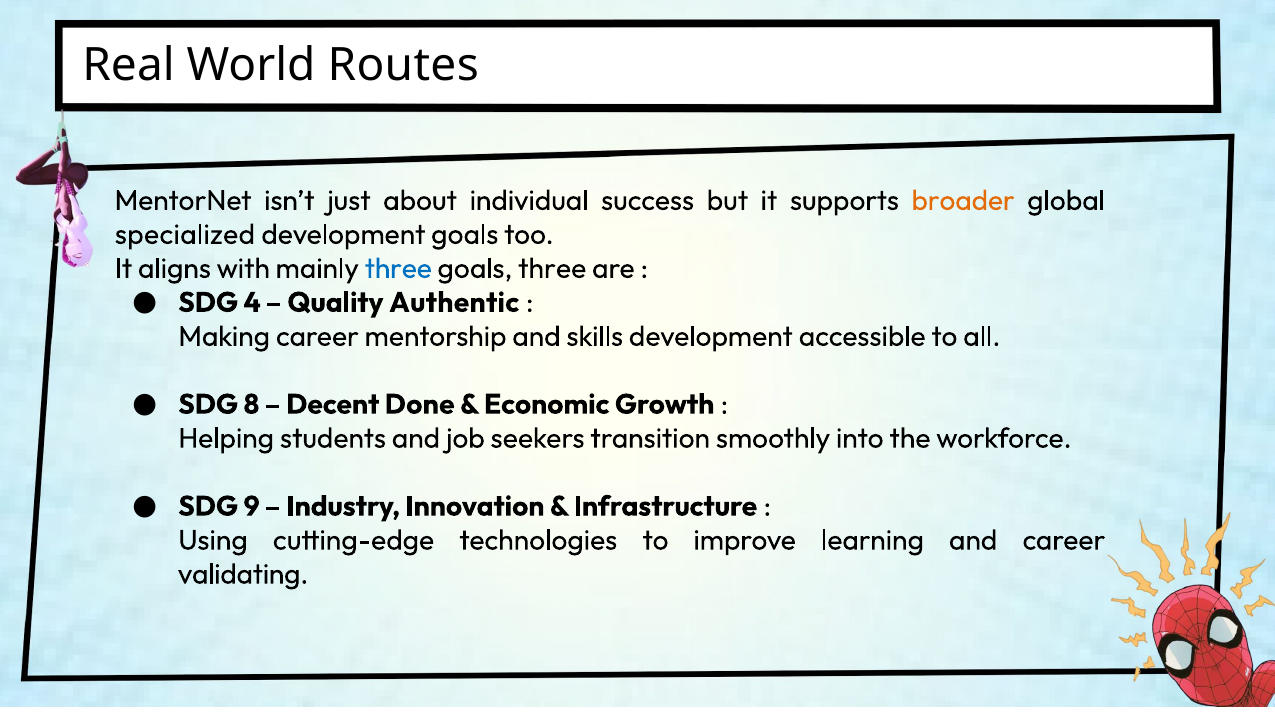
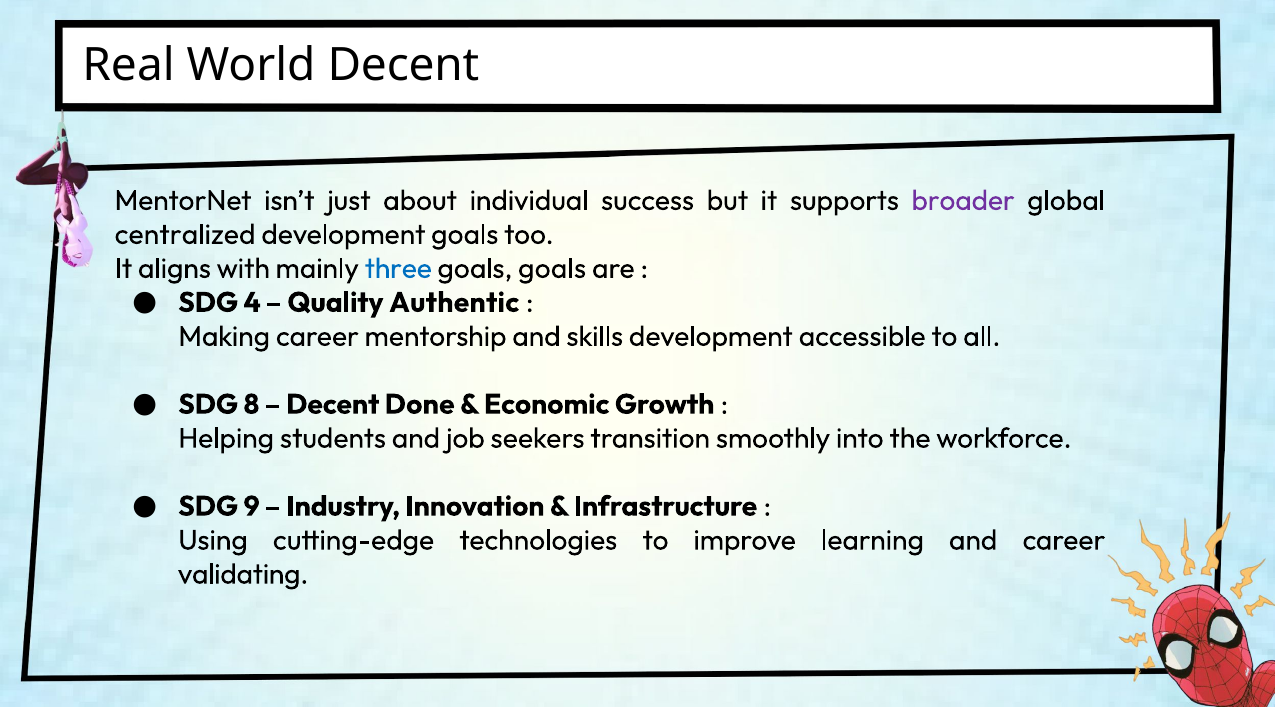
World Routes: Routes -> Decent
broader colour: orange -> purple
specialized: specialized -> centralized
goals three: three -> goals
